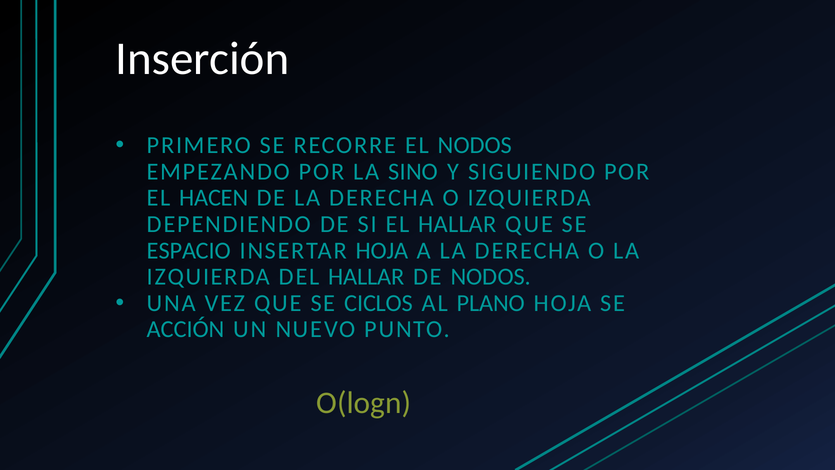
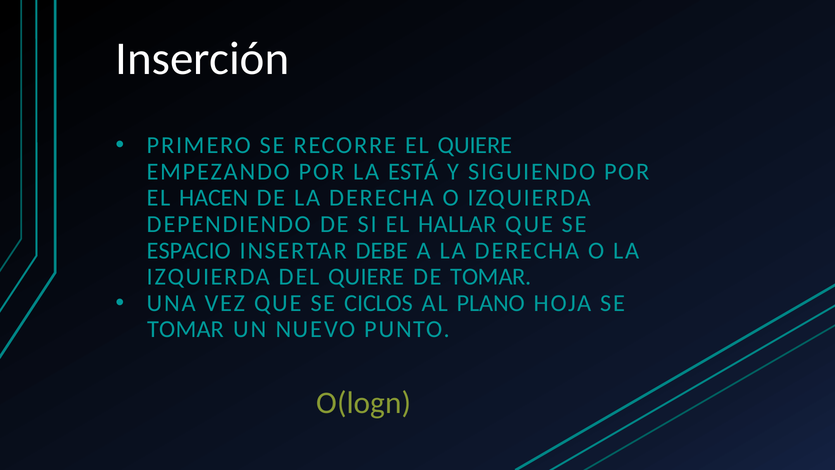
EL NODOS: NODOS -> QUIERE
SINO: SINO -> ESTÁ
INSERTAR HOJA: HOJA -> DEBE
DEL HALLAR: HALLAR -> QUIERE
DE NODOS: NODOS -> TOMAR
ACCIÓN at (186, 330): ACCIÓN -> TOMAR
